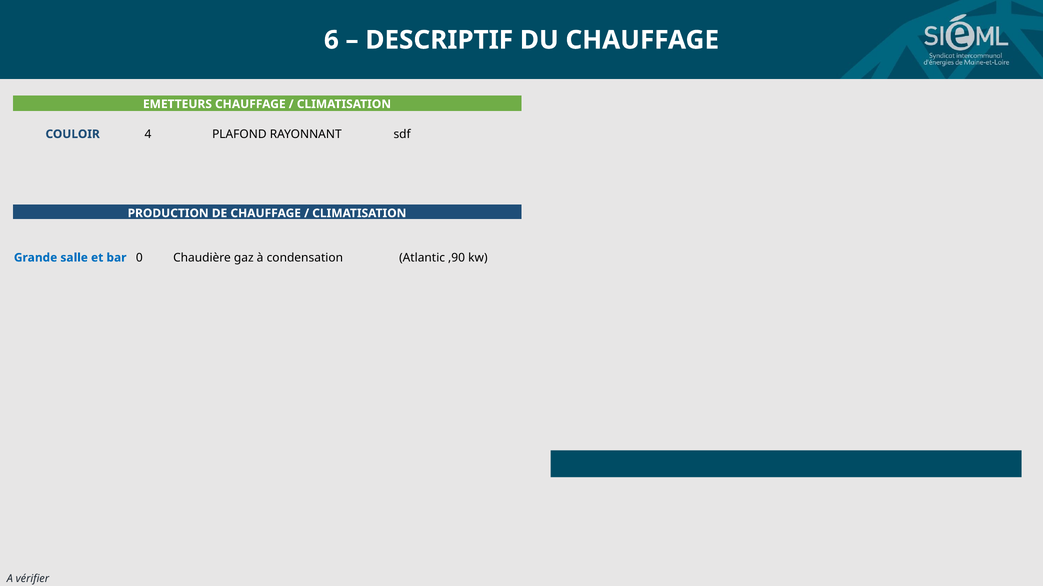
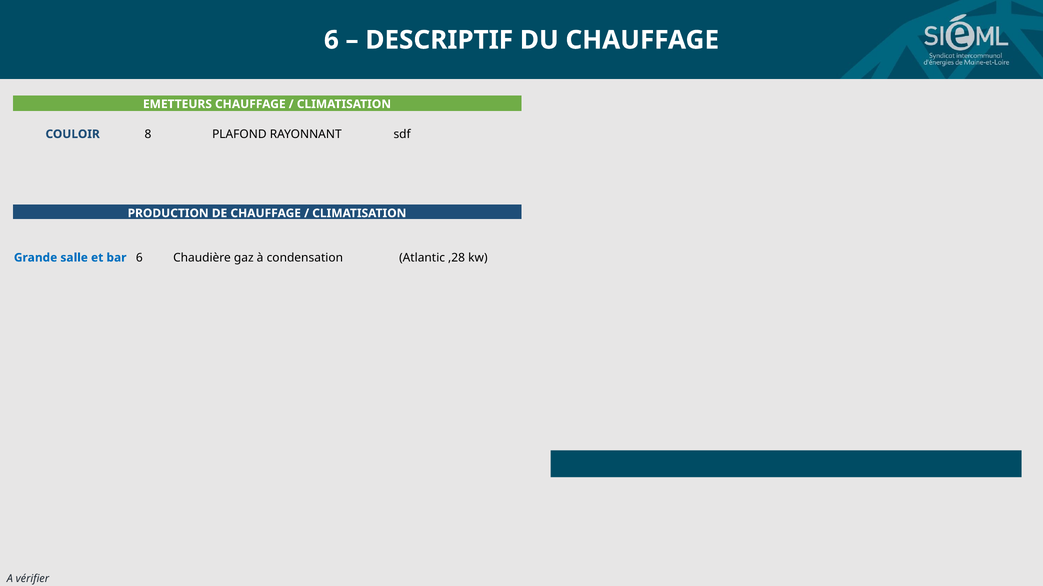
4: 4 -> 8
bar 0: 0 -> 6
,90: ,90 -> ,28
